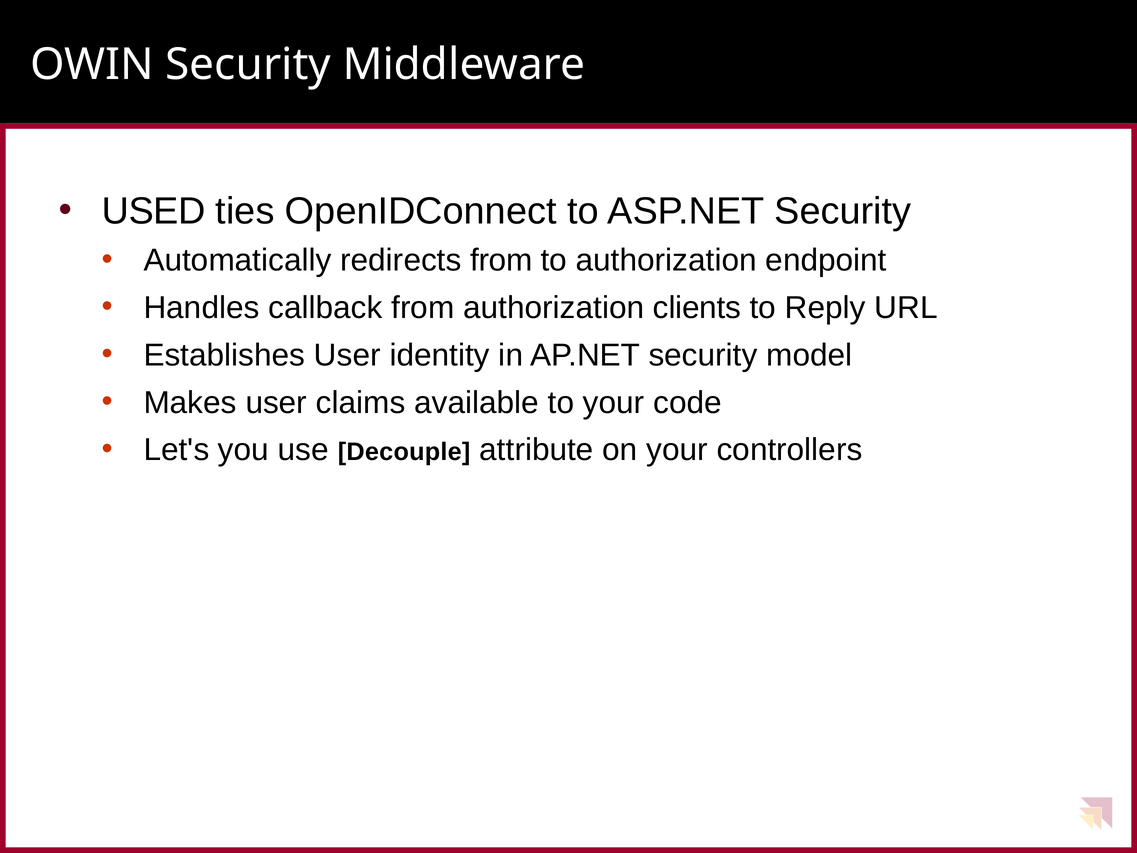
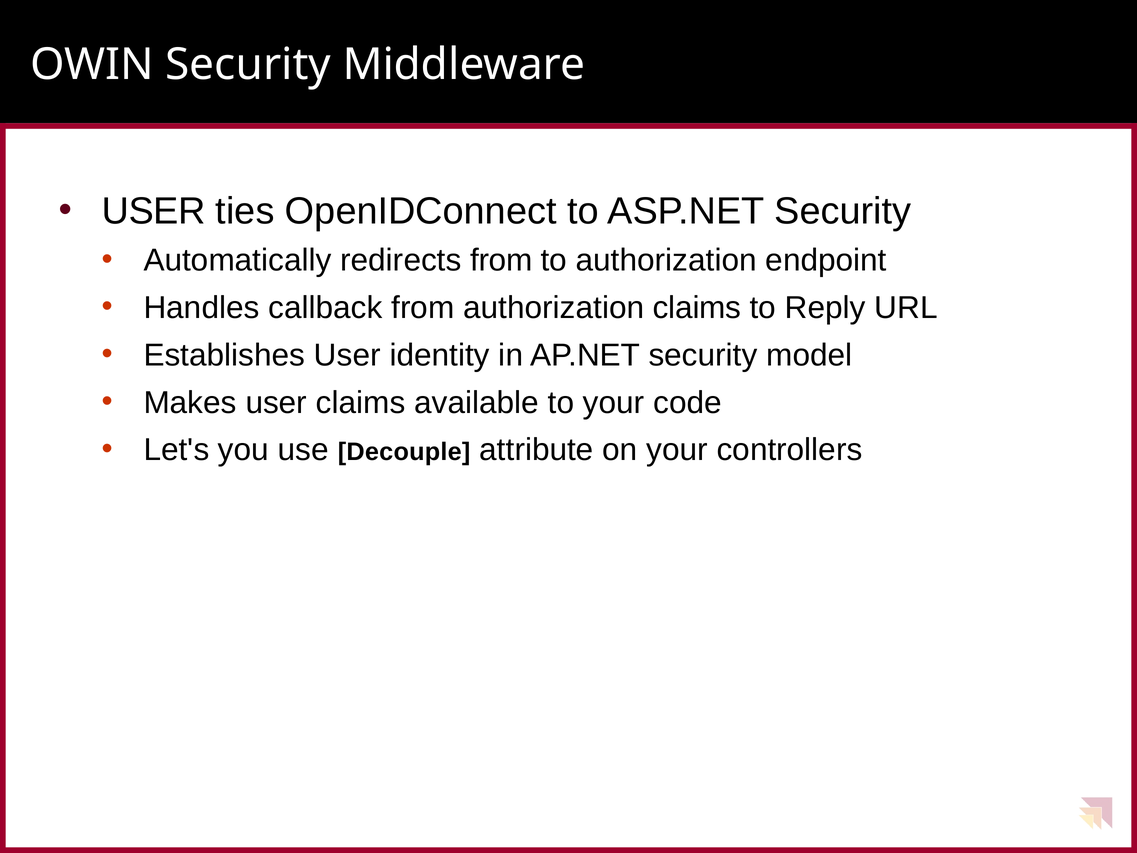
USED at (154, 211): USED -> USER
authorization clients: clients -> claims
